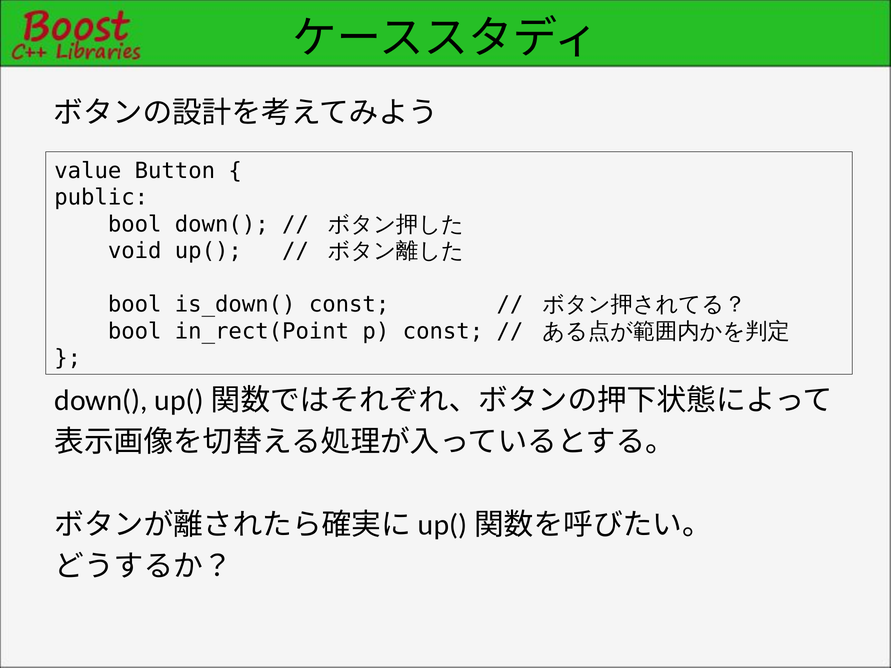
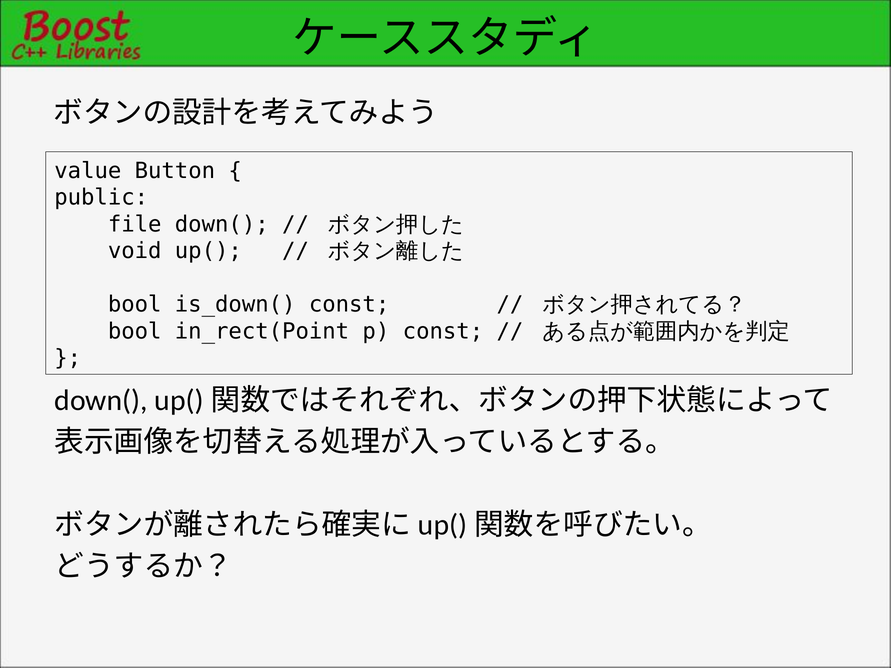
bool at (135, 224): bool -> file
